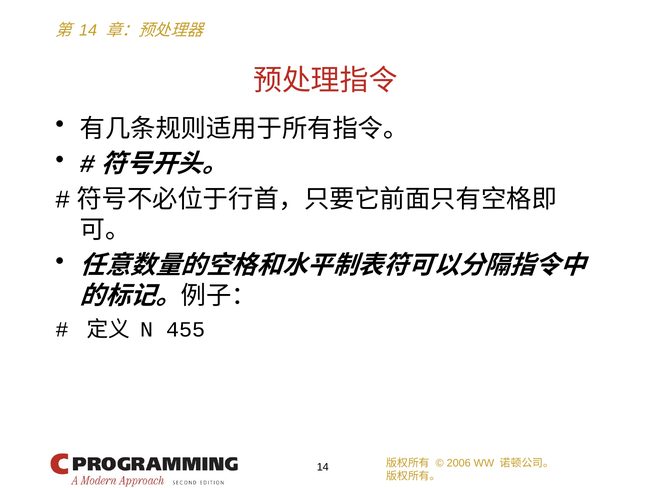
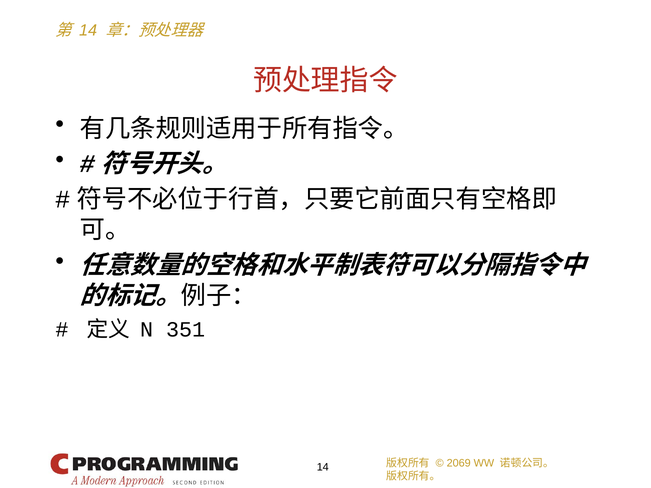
455: 455 -> 351
2006: 2006 -> 2069
